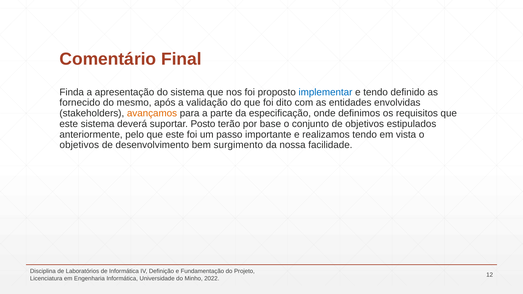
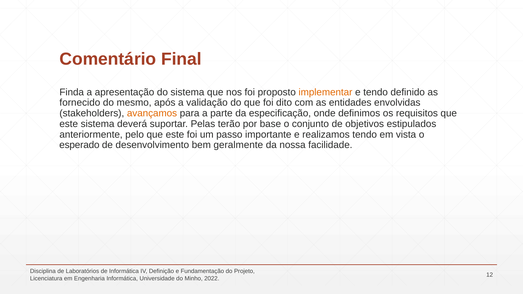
implementar colour: blue -> orange
Posto: Posto -> Pelas
objetivos at (79, 145): objetivos -> esperado
surgimento: surgimento -> geralmente
